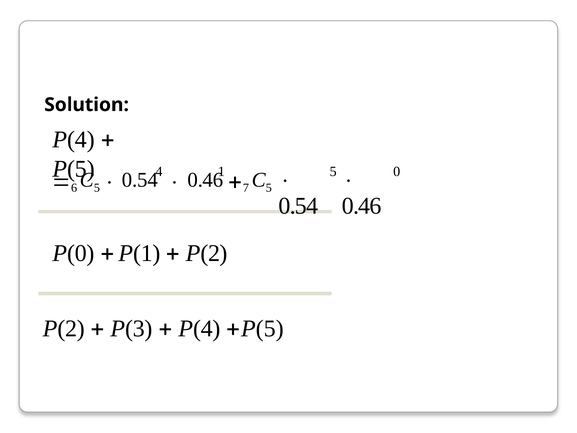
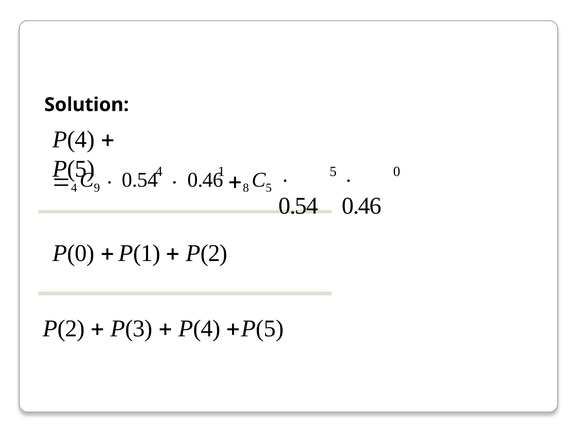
6 at (74, 188): 6 -> 4
5 at (97, 188): 5 -> 9
7: 7 -> 8
